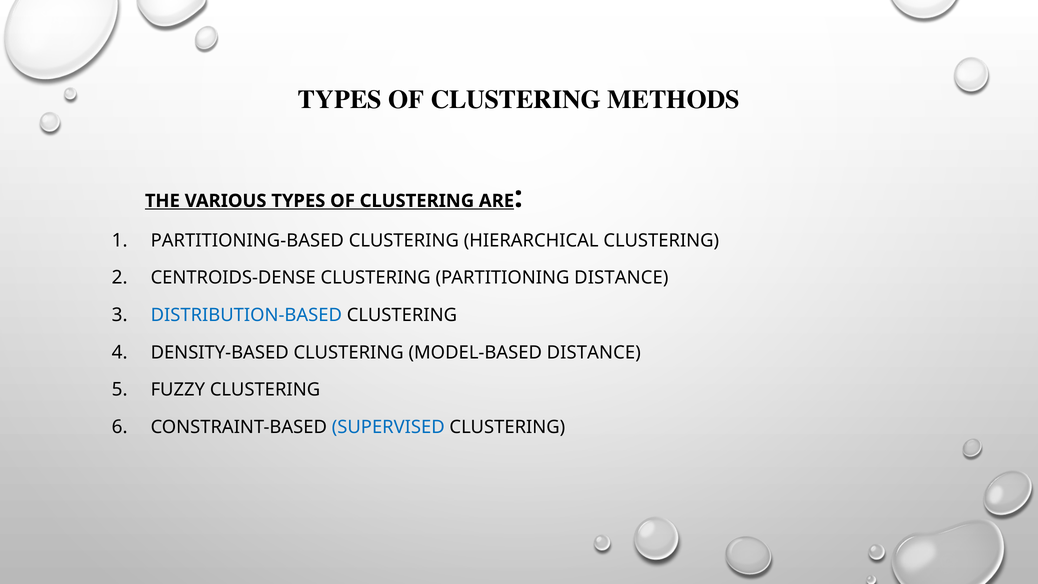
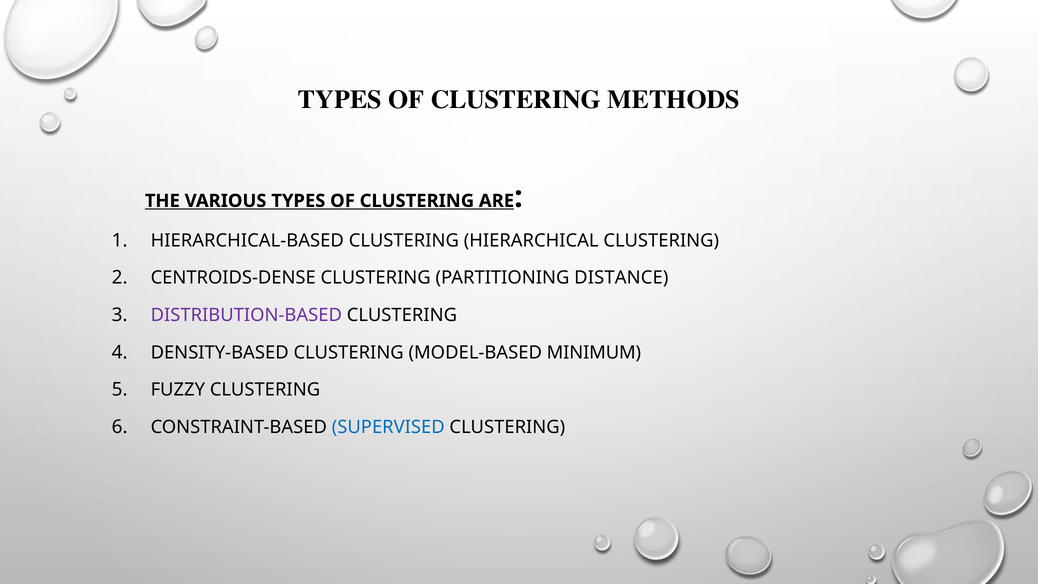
PARTITIONING-BASED: PARTITIONING-BASED -> HIERARCHICAL-BASED
DISTRIBUTION-BASED colour: blue -> purple
MODEL-BASED DISTANCE: DISTANCE -> MINIMUM
